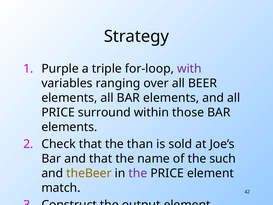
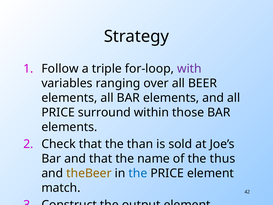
Purple: Purple -> Follow
such: such -> thus
the at (138, 173) colour: purple -> blue
